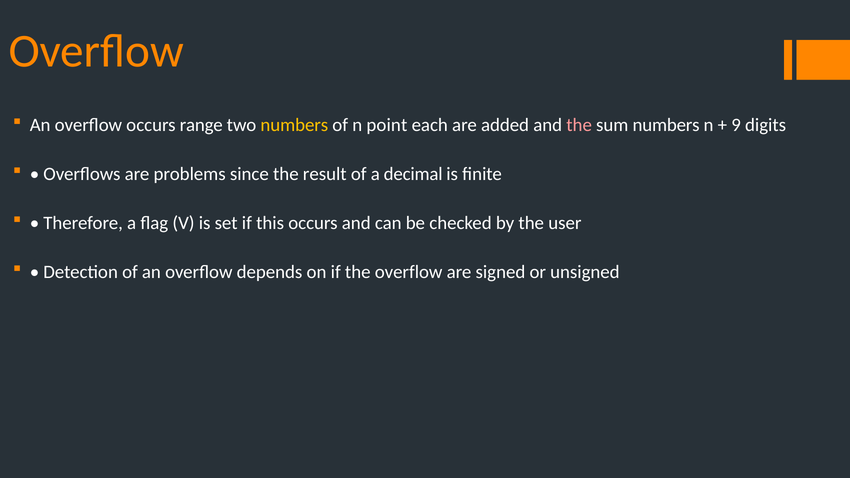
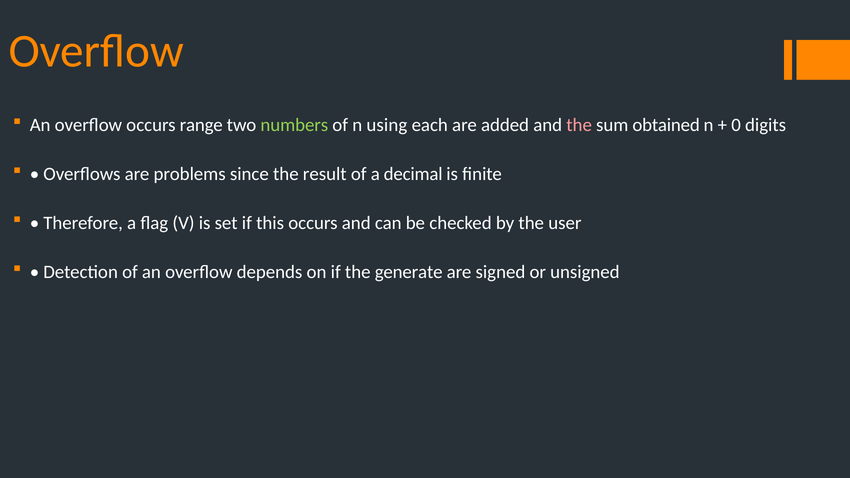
numbers at (294, 125) colour: yellow -> light green
point: point -> using
sum numbers: numbers -> obtained
9: 9 -> 0
the overflow: overflow -> generate
